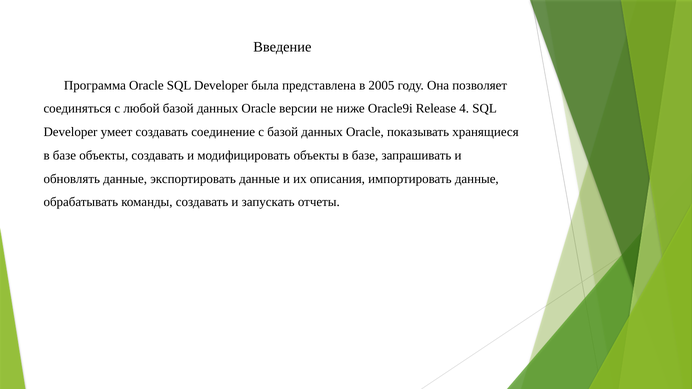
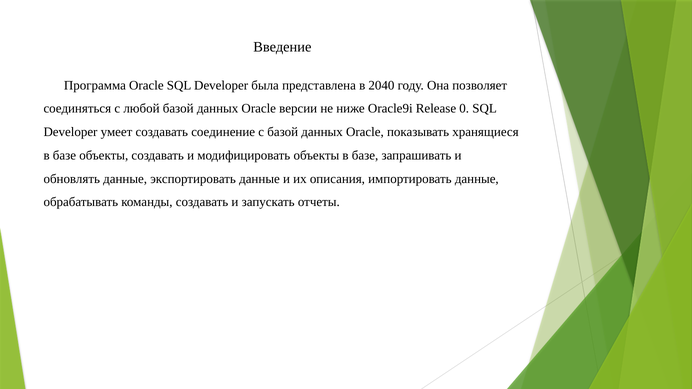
2005: 2005 -> 2040
4: 4 -> 0
